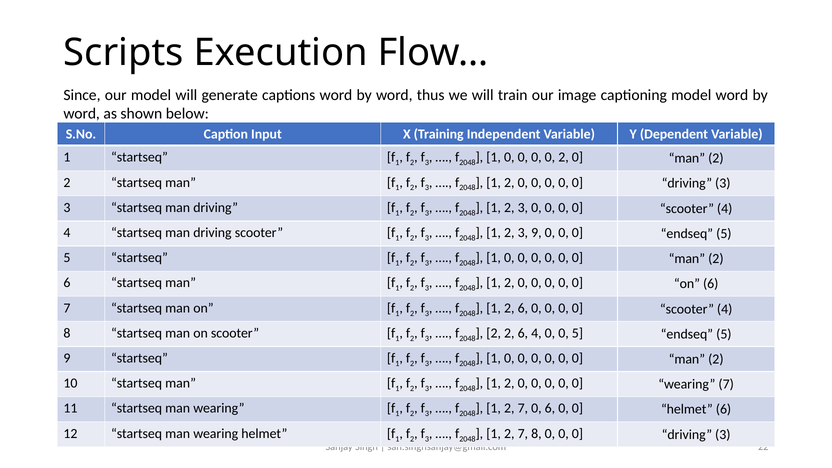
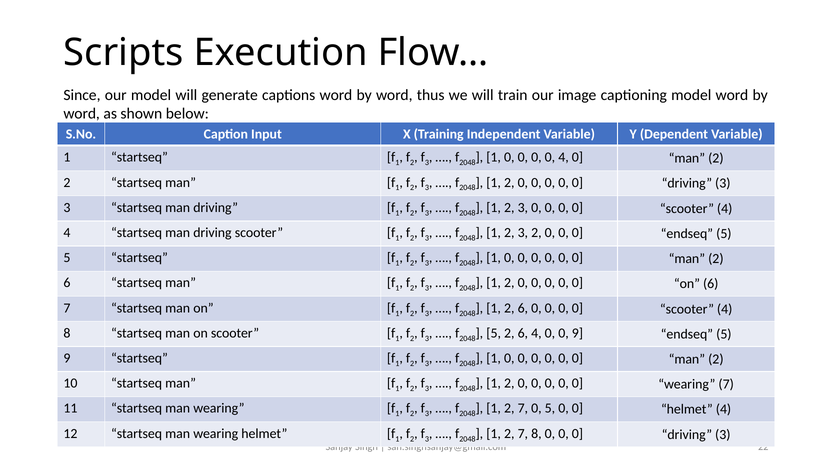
0 2: 2 -> 4
3 9: 9 -> 2
2 at (494, 333): 2 -> 5
0 5: 5 -> 9
0 6: 6 -> 5
helmet 6: 6 -> 4
